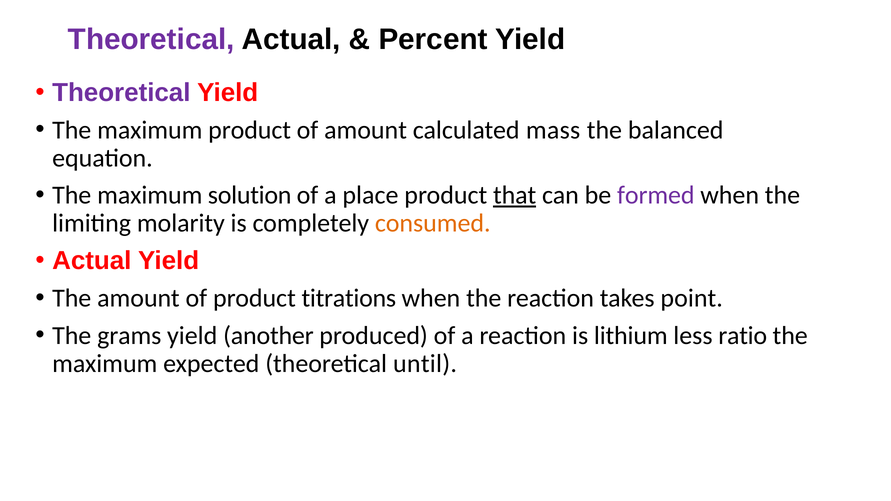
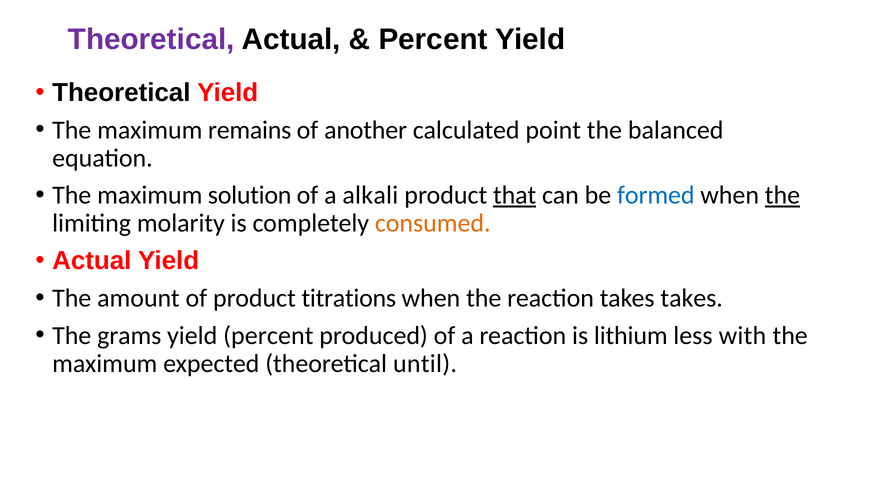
Theoretical at (121, 93) colour: purple -> black
maximum product: product -> remains
of amount: amount -> another
mass: mass -> point
place: place -> alkali
formed colour: purple -> blue
the at (782, 195) underline: none -> present
takes point: point -> takes
yield another: another -> percent
ratio: ratio -> with
